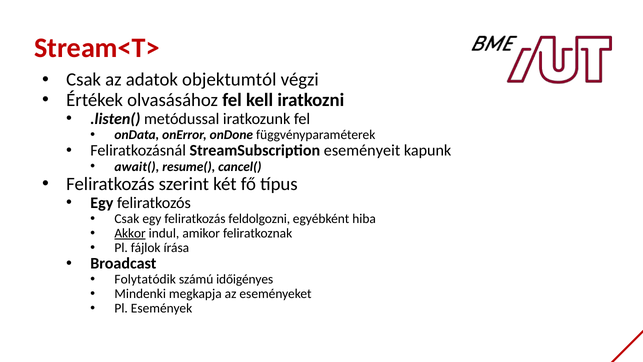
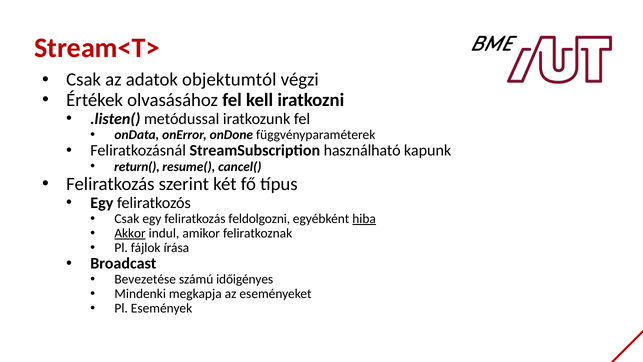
eseményeit: eseményeit -> használható
await(: await( -> return(
hiba underline: none -> present
Folytatódik: Folytatódik -> Bevezetése
